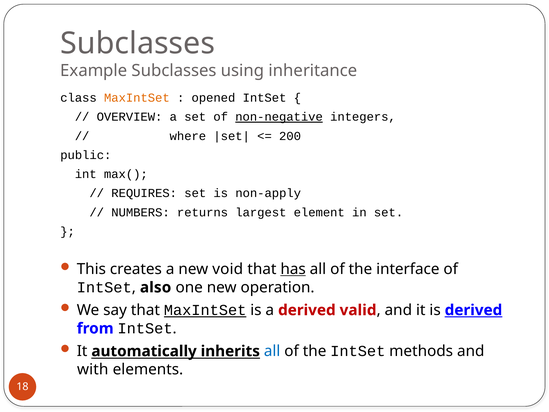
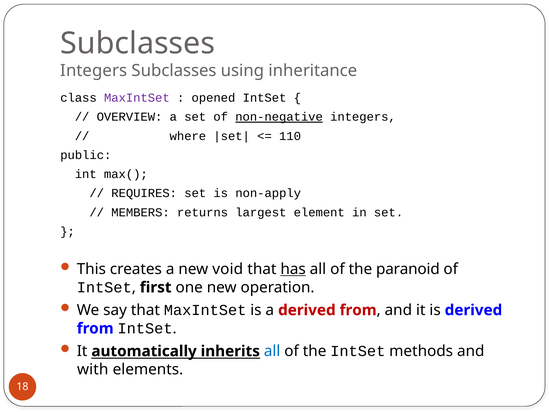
Example at (94, 71): Example -> Integers
MaxIntSet at (137, 98) colour: orange -> purple
200: 200 -> 110
NUMBERS: NUMBERS -> MEMBERS
interface: interface -> paranoid
also: also -> first
MaxIntSet at (205, 310) underline: present -> none
a derived valid: valid -> from
derived at (473, 310) underline: present -> none
